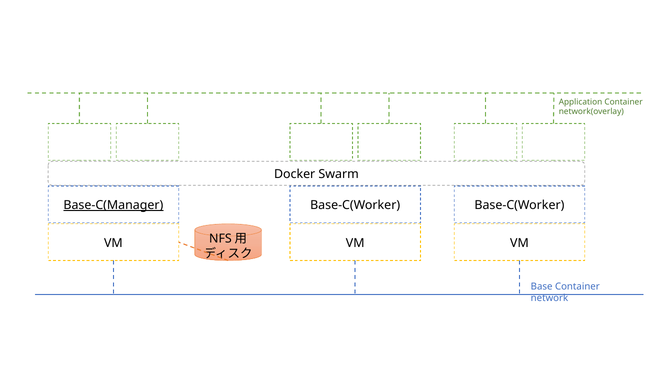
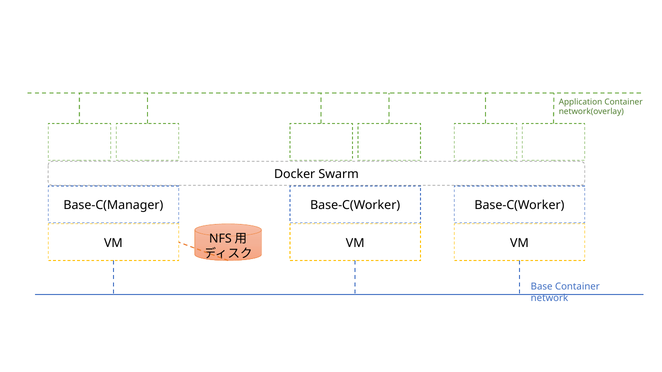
Base-C(Manager underline: present -> none
